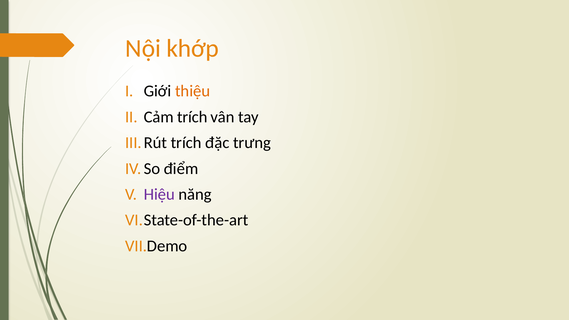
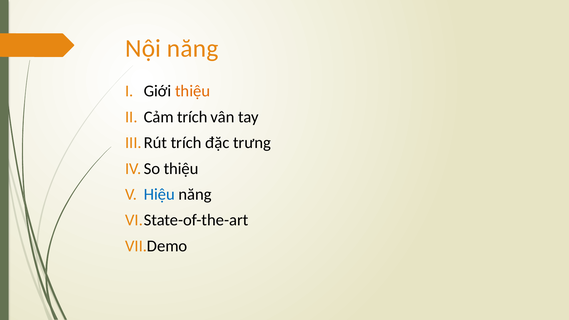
Nội khớp: khớp -> năng
điểm at (181, 169): điểm -> thiệu
Hiệu colour: purple -> blue
